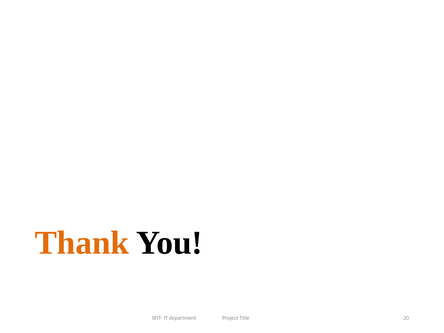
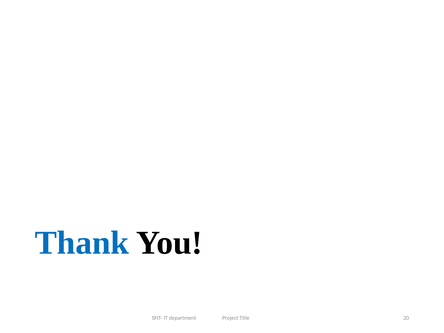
Thank colour: orange -> blue
